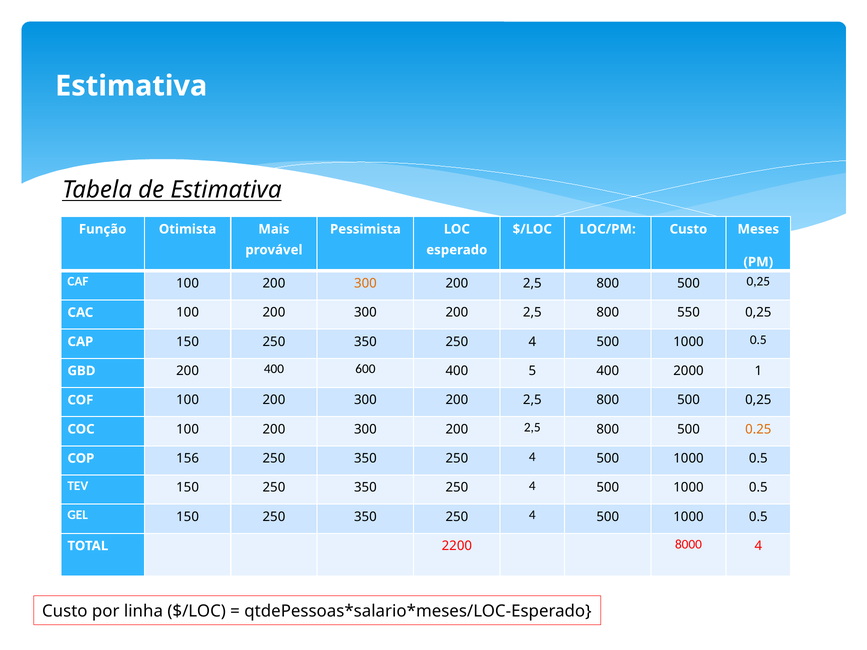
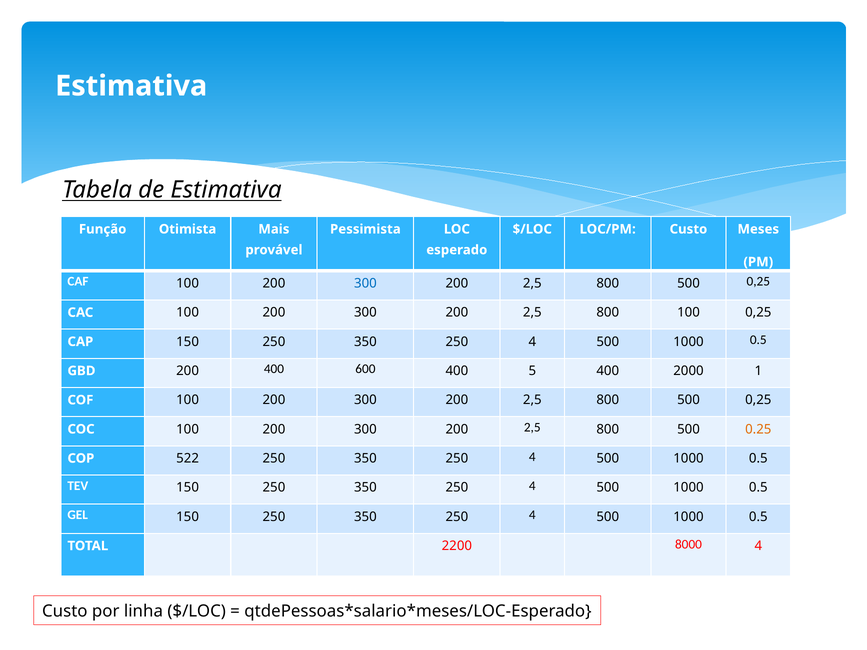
300 at (365, 283) colour: orange -> blue
800 550: 550 -> 100
156: 156 -> 522
